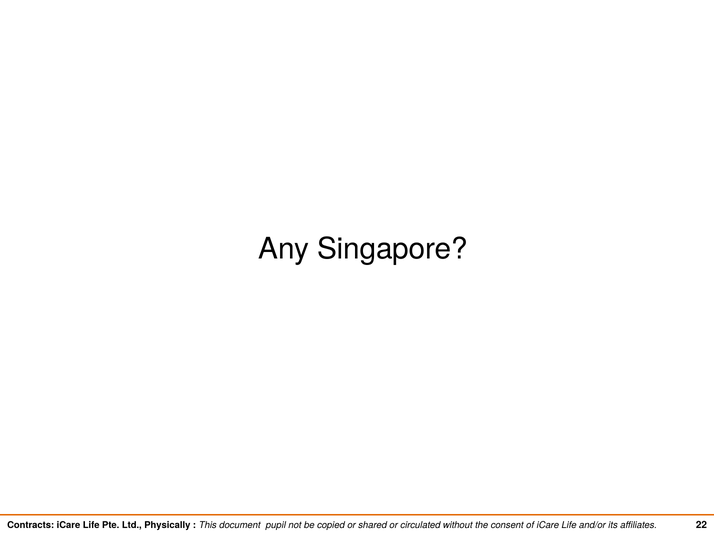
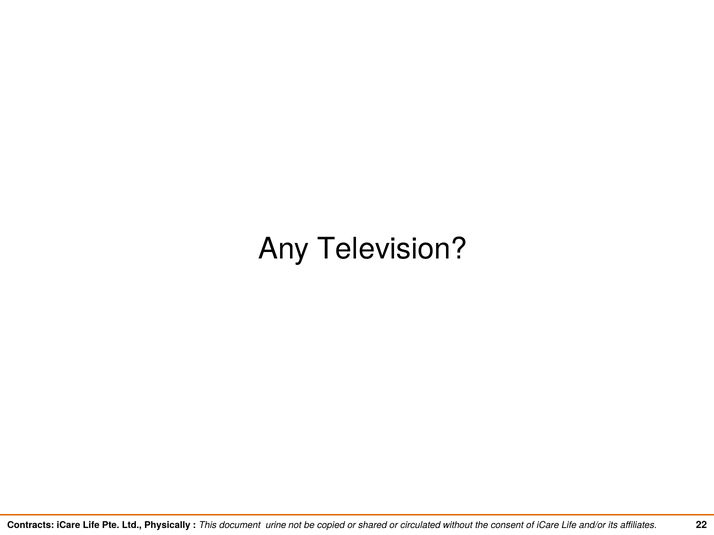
Singapore: Singapore -> Television
pupil: pupil -> urine
